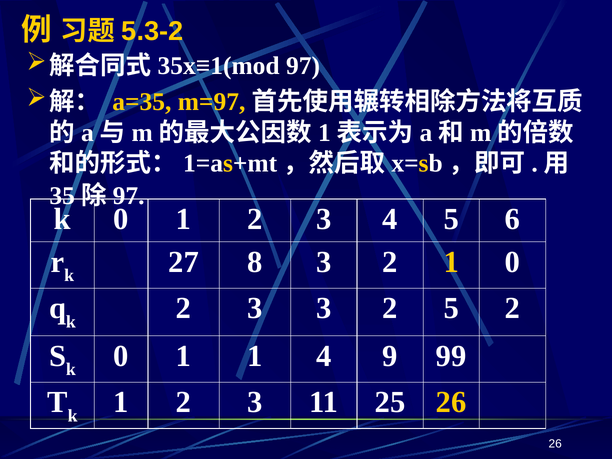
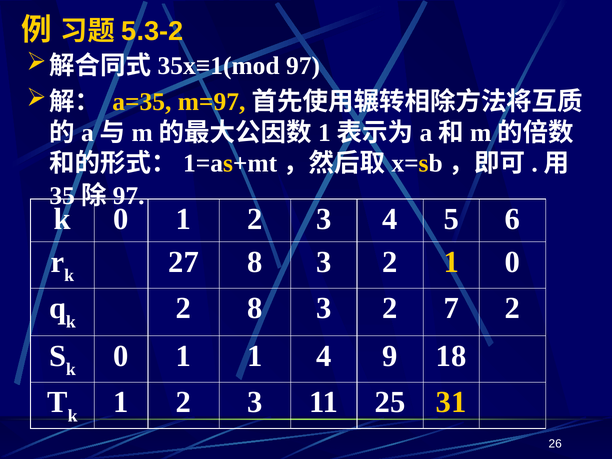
k 2 3: 3 -> 8
2 5: 5 -> 7
99: 99 -> 18
25 26: 26 -> 31
